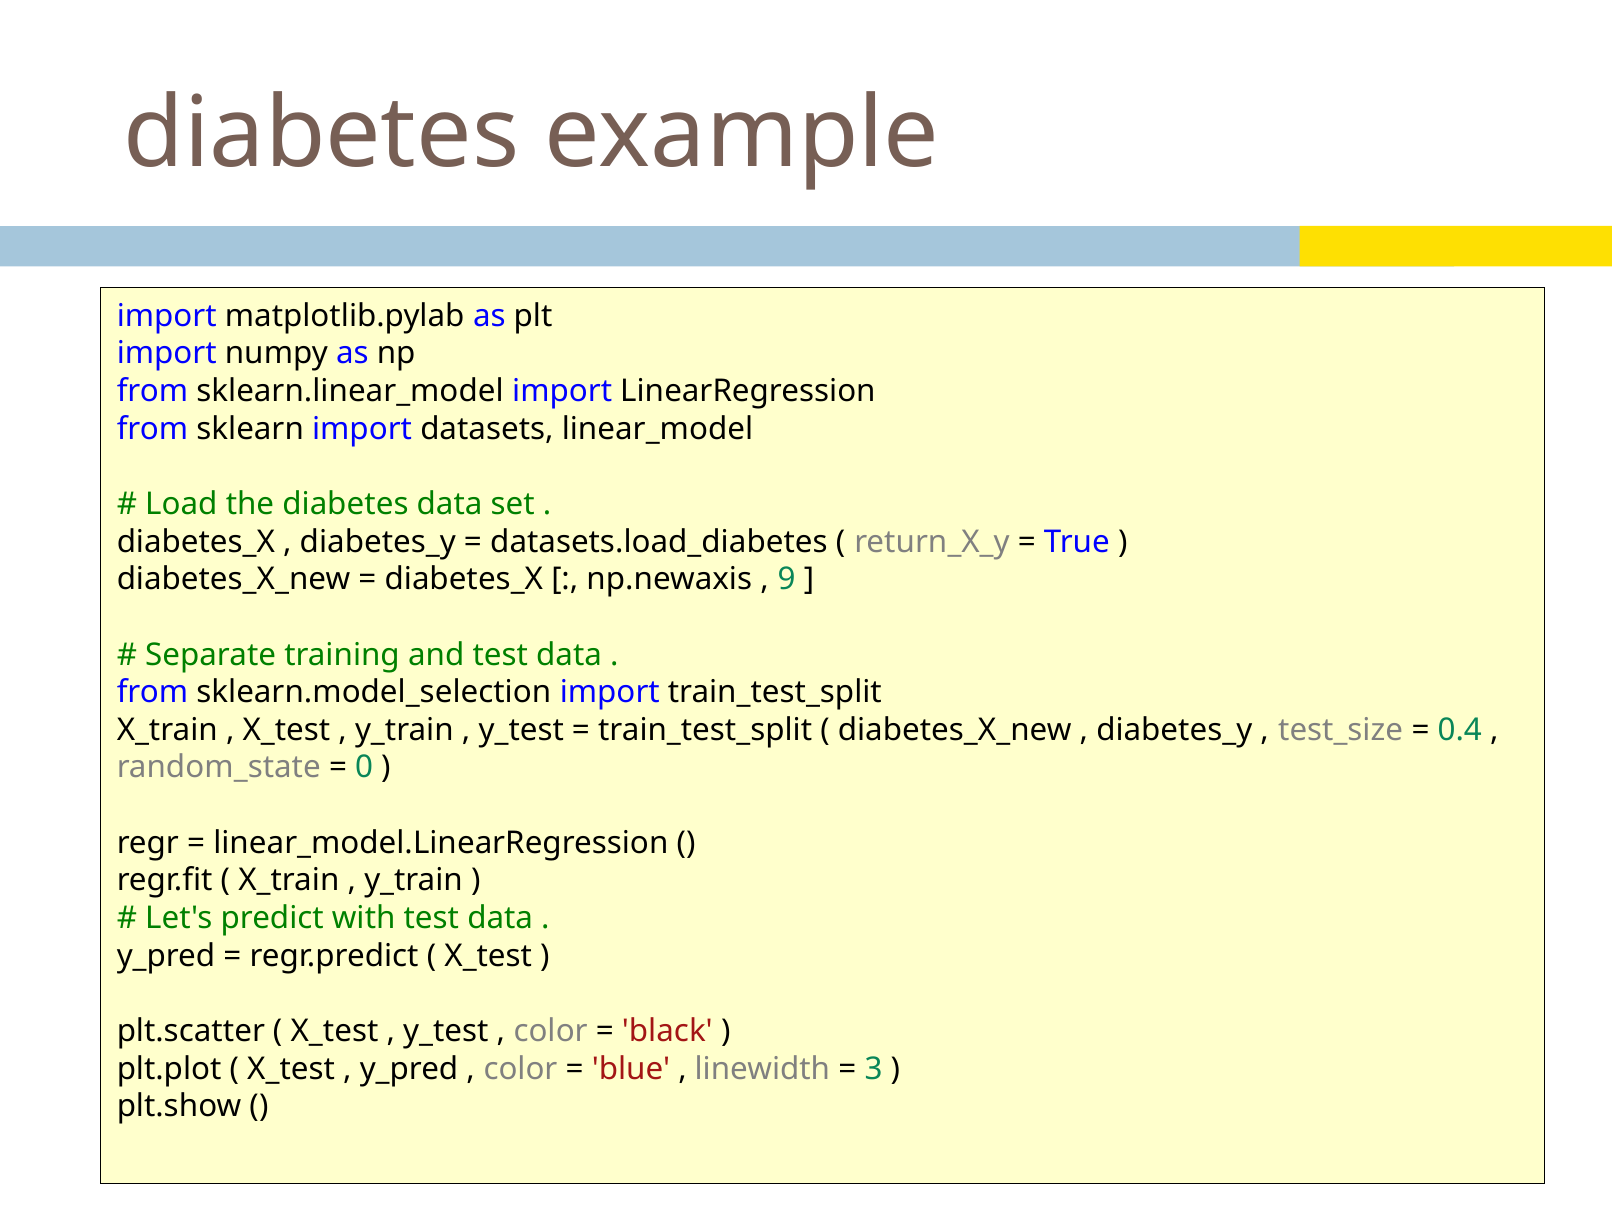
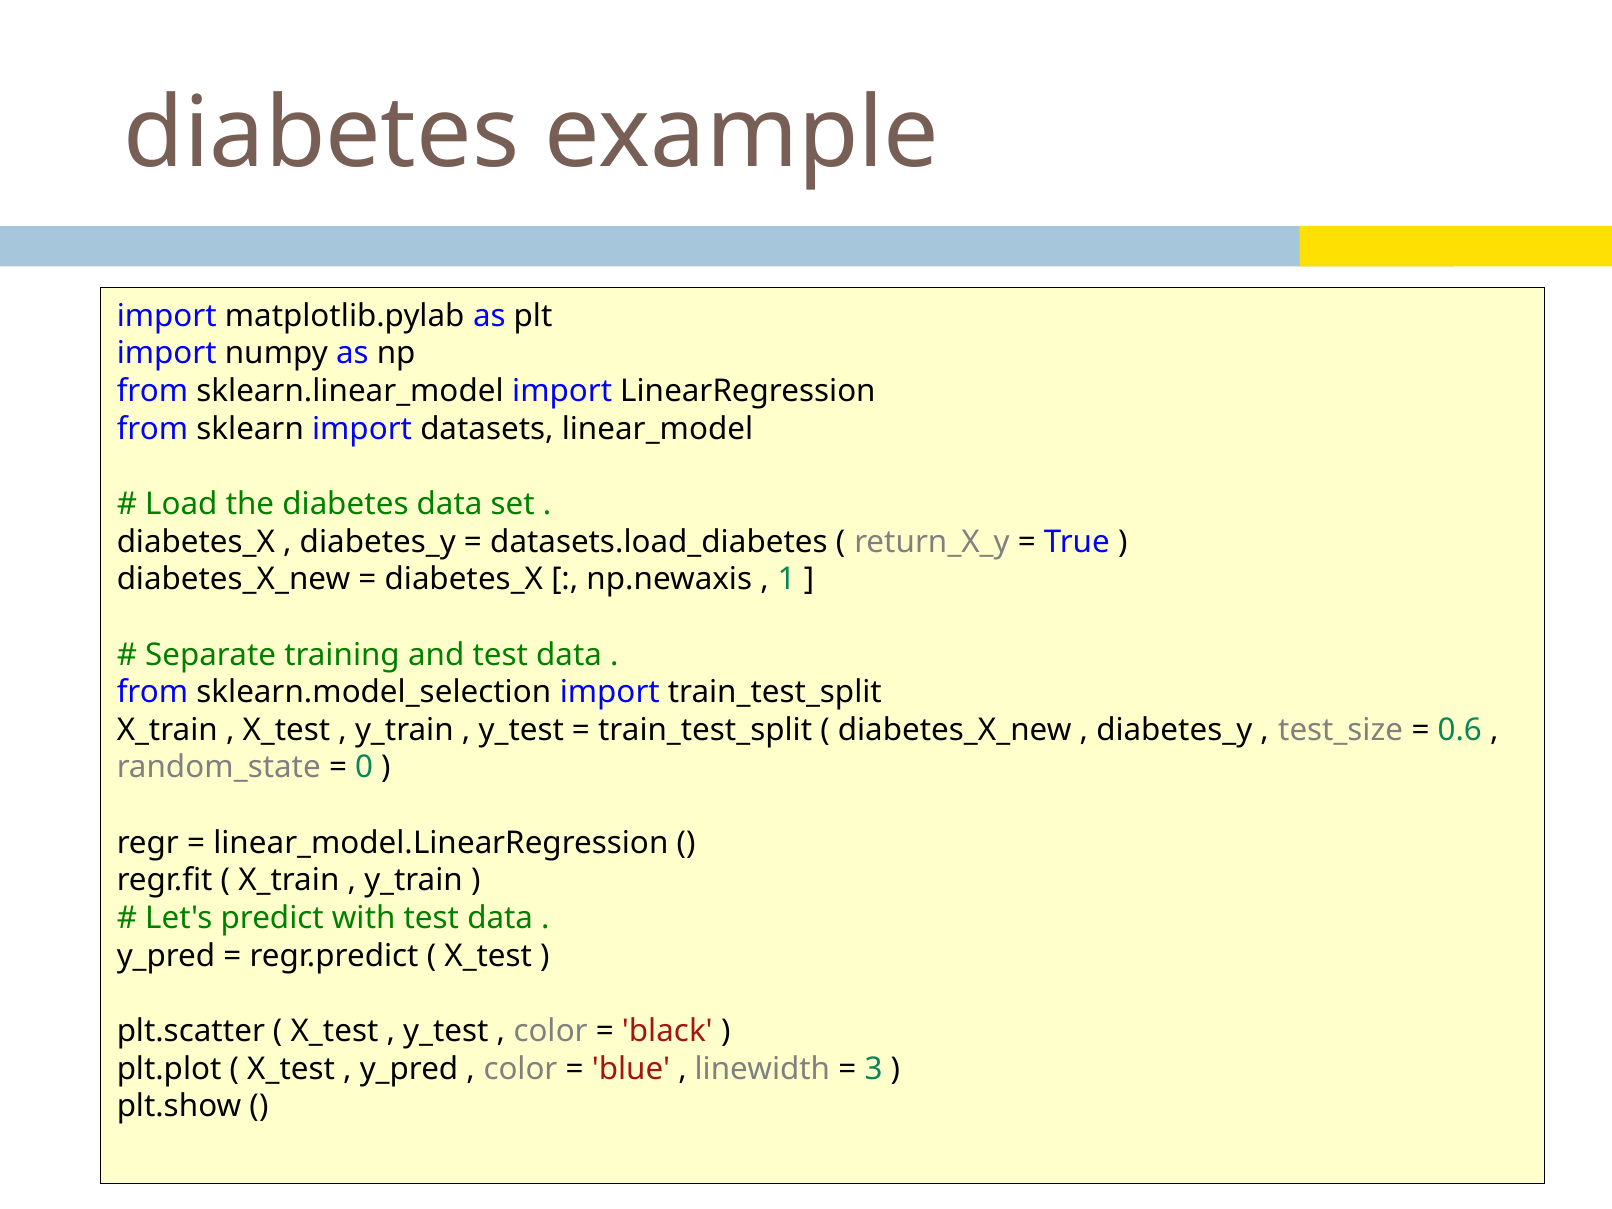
9: 9 -> 1
0.4: 0.4 -> 0.6
